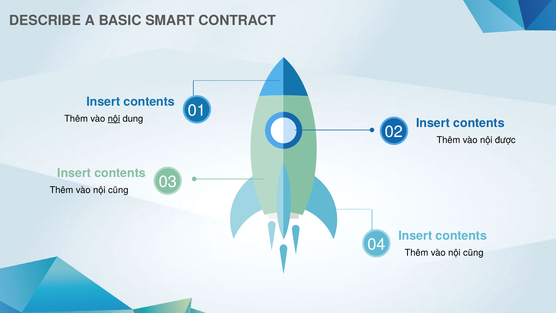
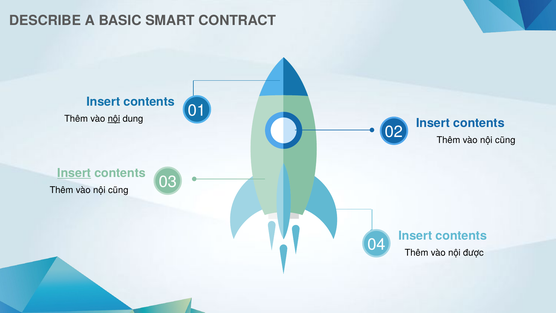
được at (505, 140): được -> cũng
Insert at (74, 173) underline: none -> present
cũng at (473, 252): cũng -> được
